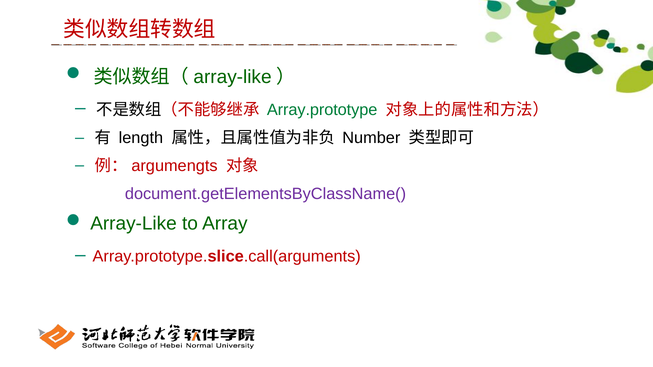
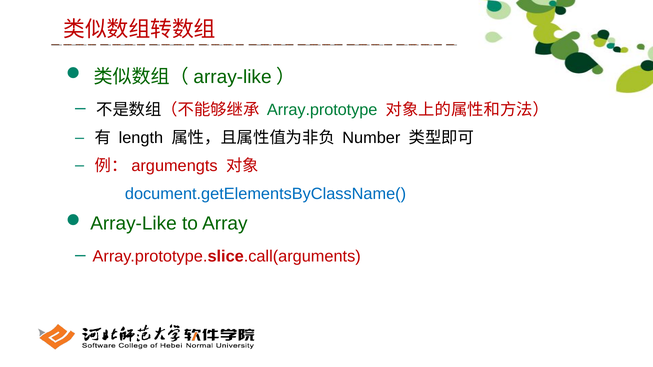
document.getElementsByClassName( colour: purple -> blue
